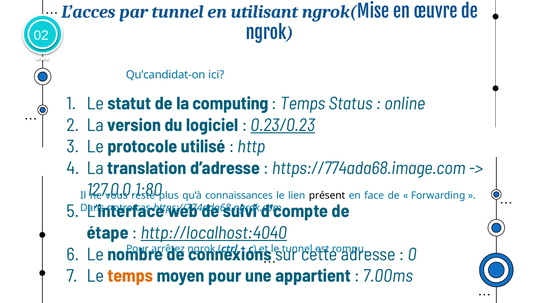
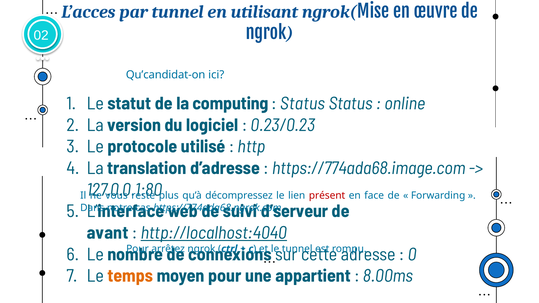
Temps at (303, 104): Temps -> Status
0.23/0.23 underline: present -> none
connaissances: connaissances -> décompressez
présent colour: black -> red
d’compte: d’compte -> d’serveur
étape: étape -> avant
7.00ms: 7.00ms -> 8.00ms
